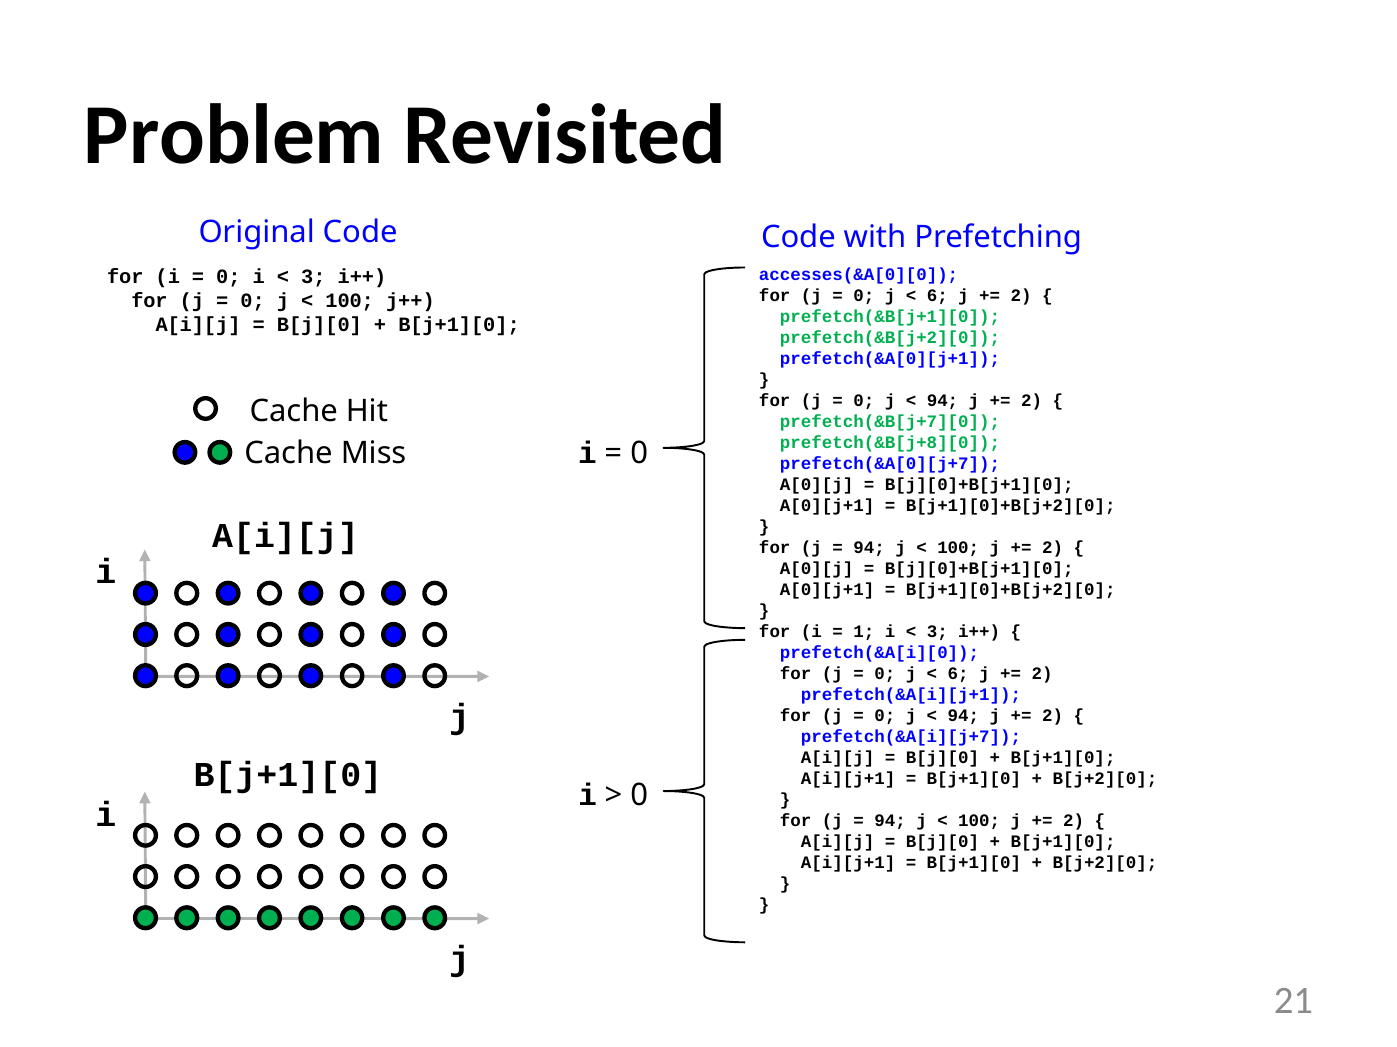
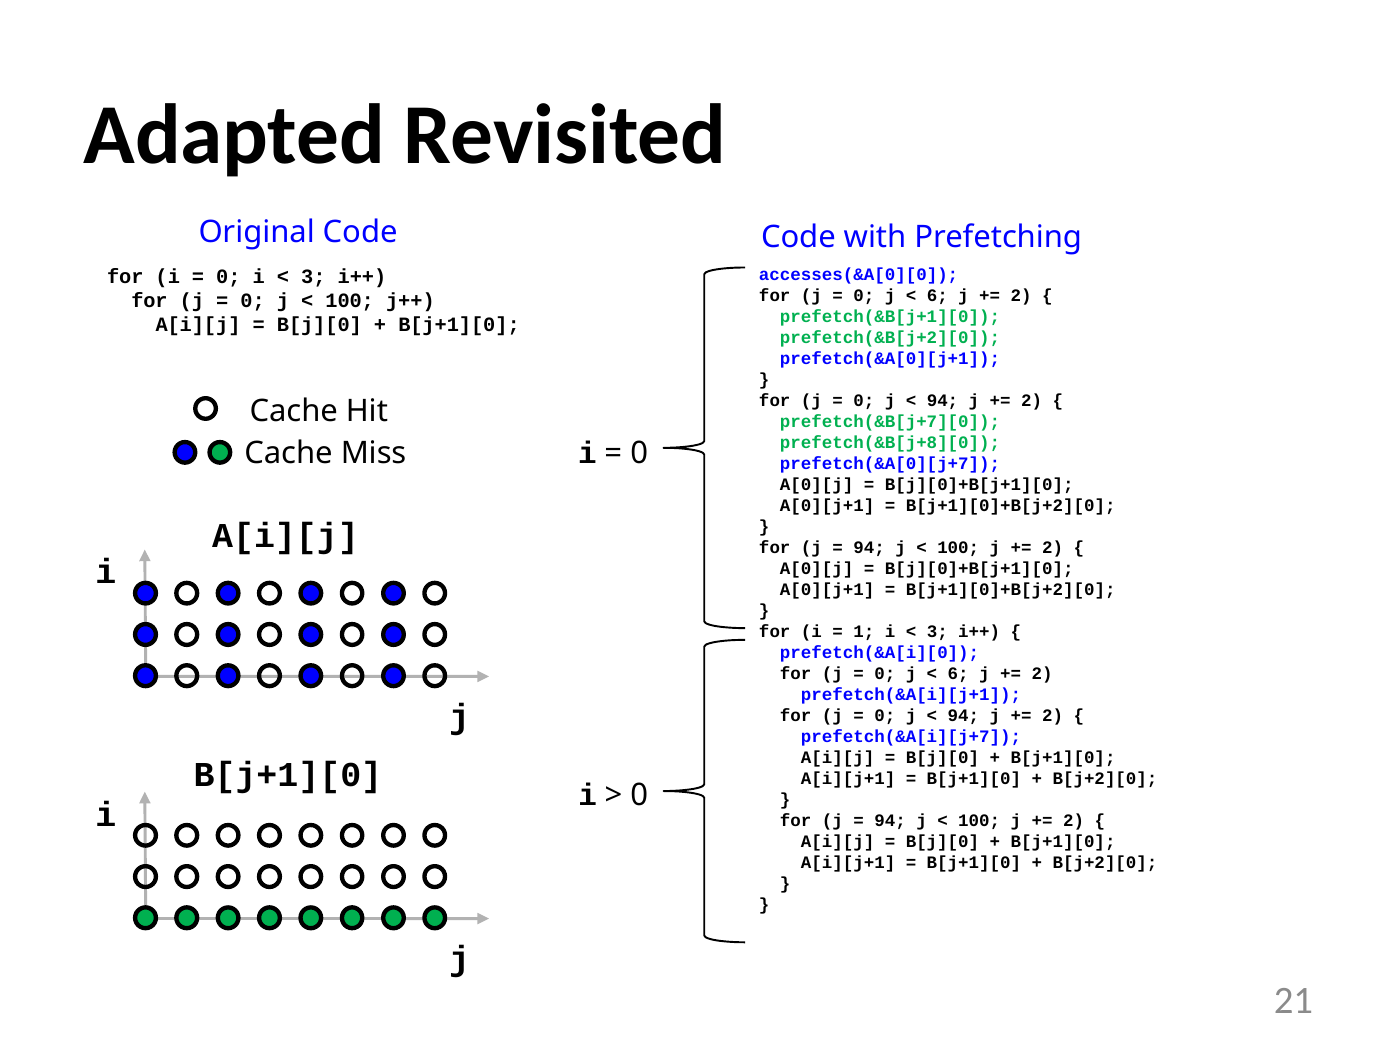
Problem: Problem -> Adapted
